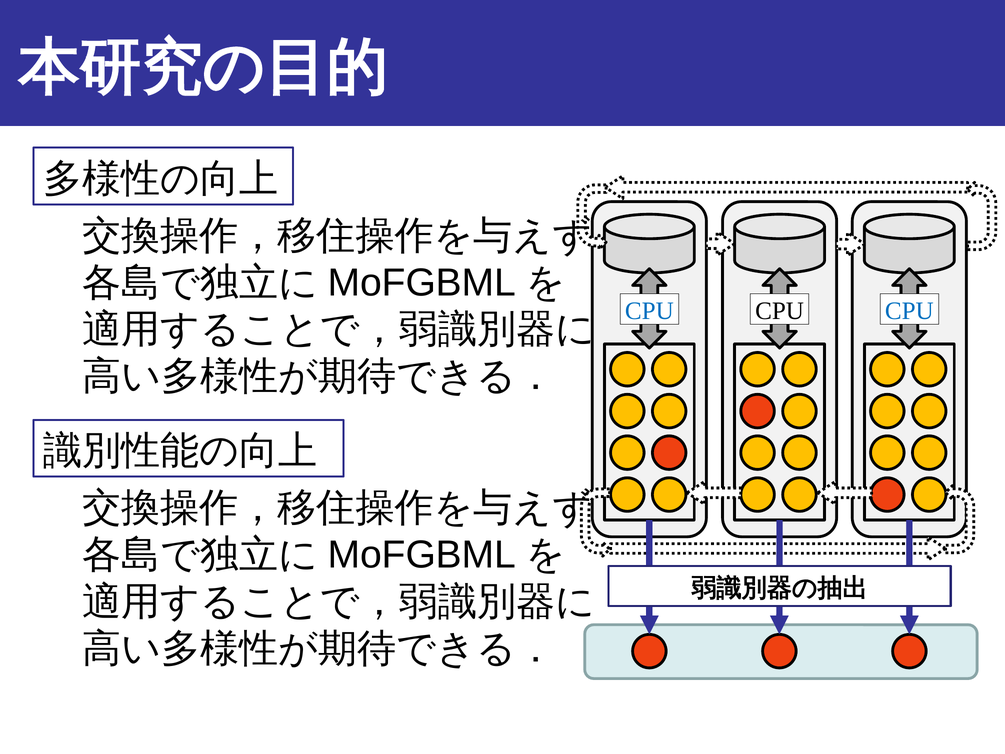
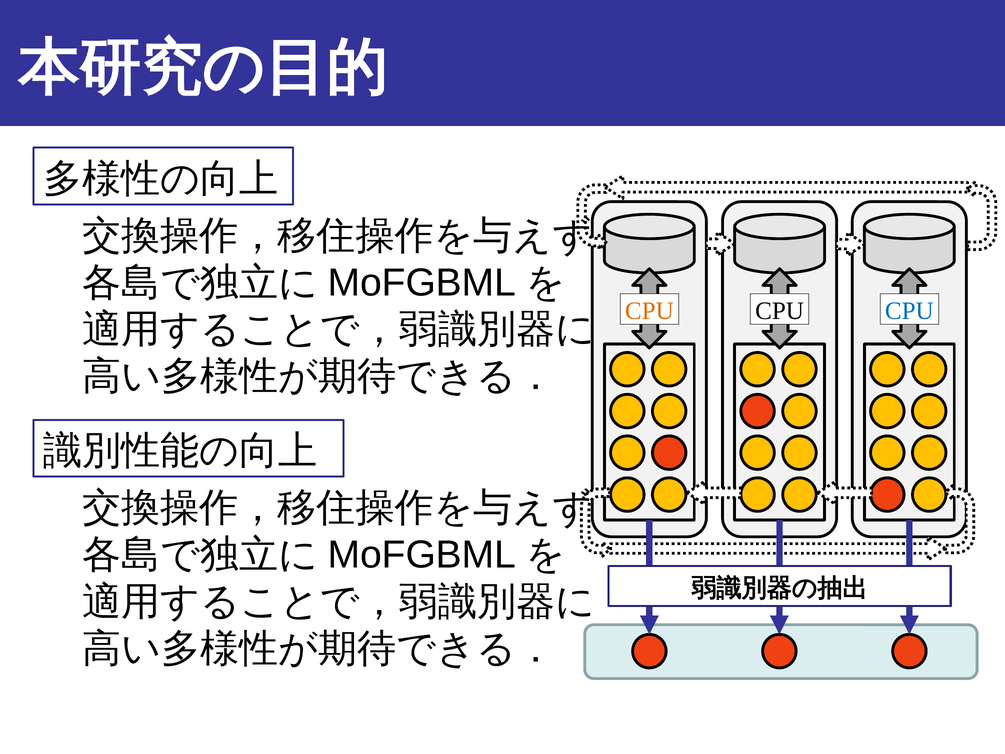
CPU at (649, 311) colour: blue -> orange
